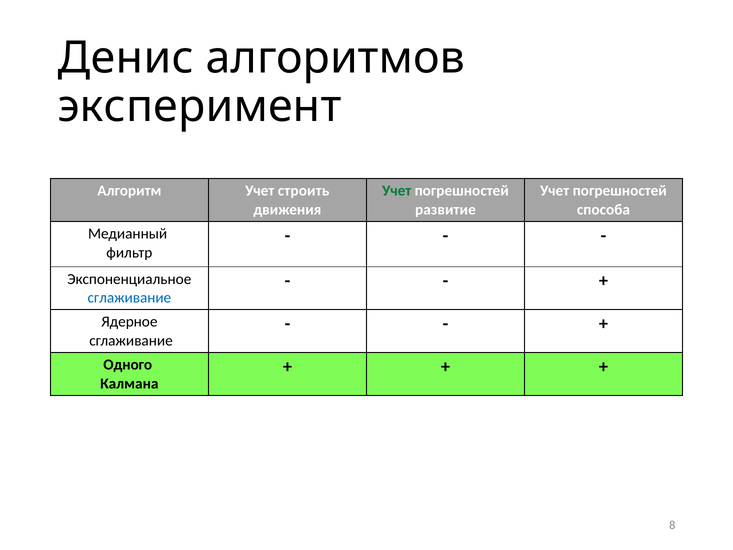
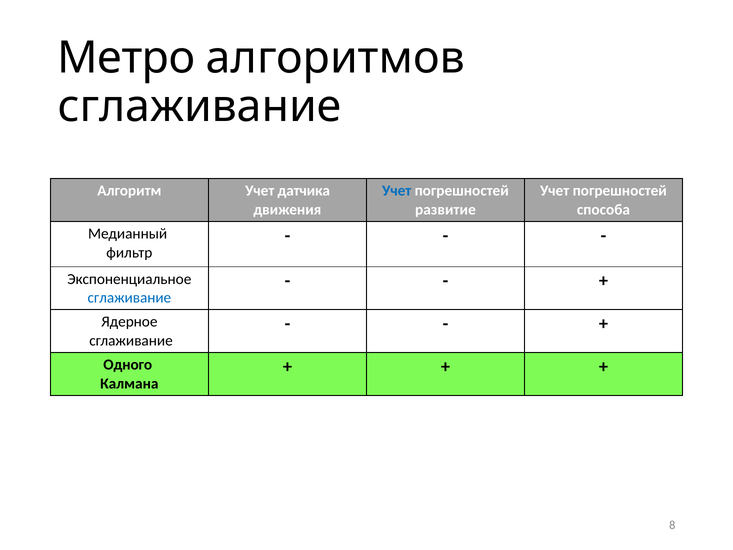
Денис: Денис -> Метро
эксперимент at (200, 106): эксперимент -> сглаживание
строить: строить -> датчика
Учет at (397, 191) colour: green -> blue
